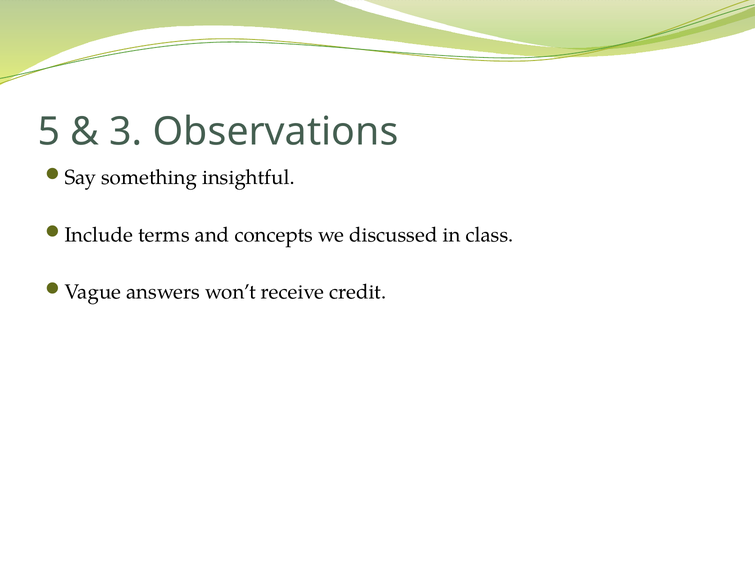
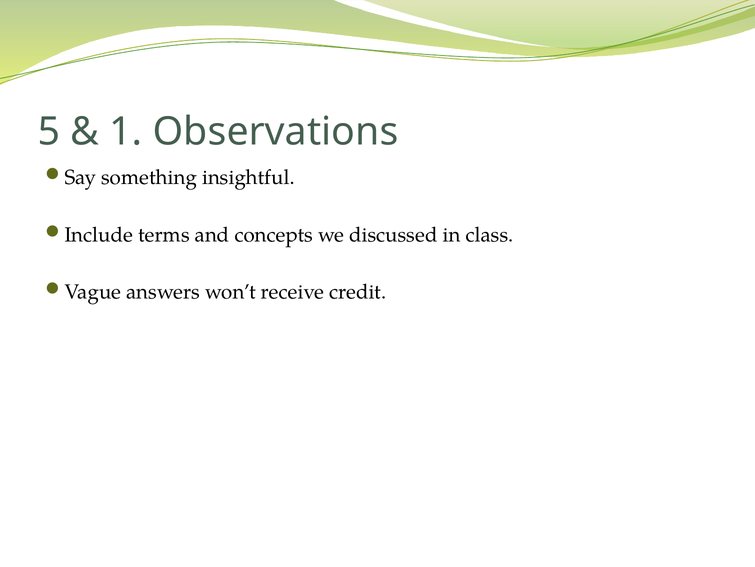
3: 3 -> 1
